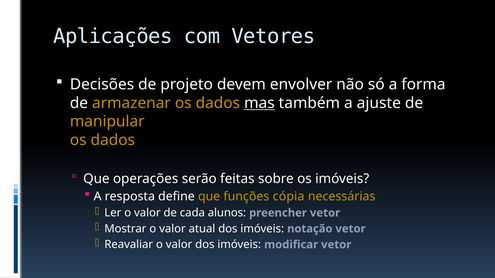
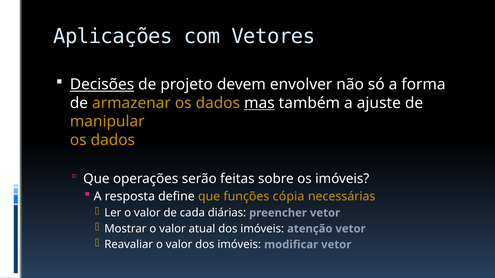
Decisões underline: none -> present
alunos: alunos -> diárias
notação: notação -> atenção
